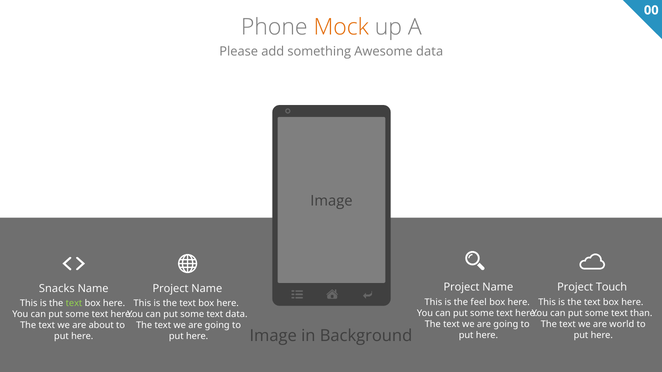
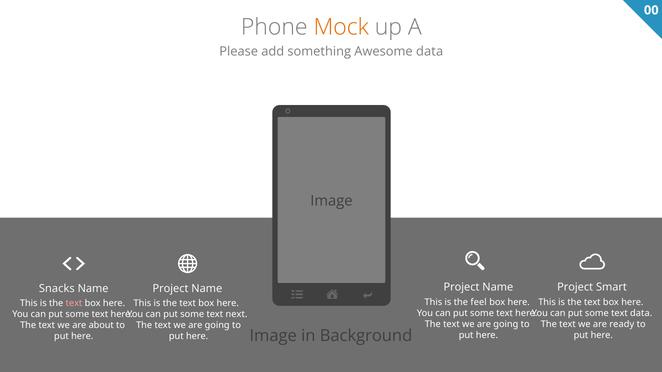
Touch: Touch -> Smart
text at (74, 304) colour: light green -> pink
text than: than -> data
text data: data -> next
world: world -> ready
